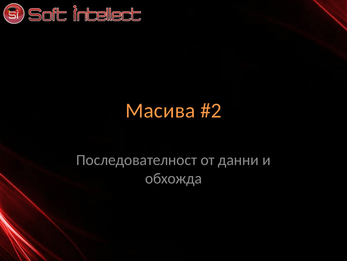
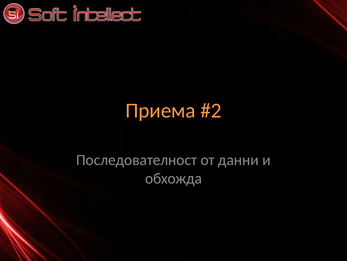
Масива: Масива -> Приема
